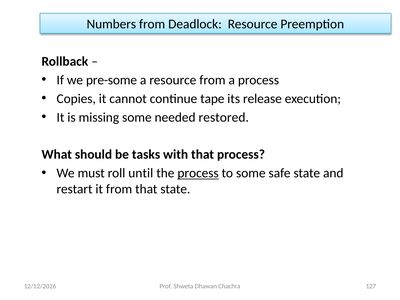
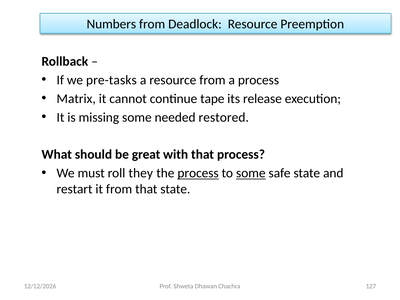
pre-some: pre-some -> pre-tasks
Copies: Copies -> Matrix
tasks: tasks -> great
until: until -> they
some at (251, 173) underline: none -> present
